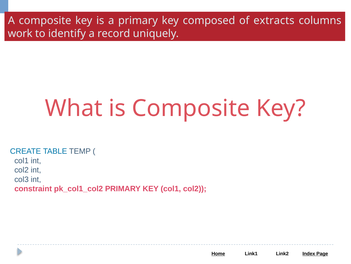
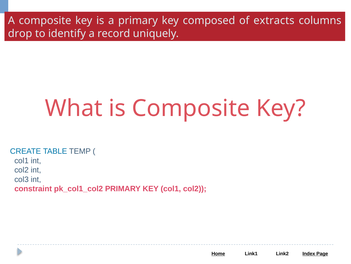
work: work -> drop
